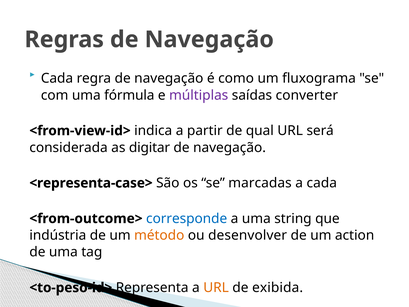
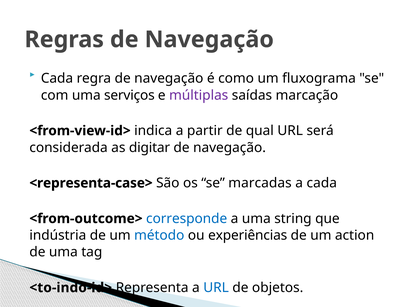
fórmula: fórmula -> serviços
converter: converter -> marcação
método colour: orange -> blue
desenvolver: desenvolver -> experiências
<to-peso-id>: <to-peso-id> -> <to-indo-id>
URL at (216, 287) colour: orange -> blue
exibida: exibida -> objetos
